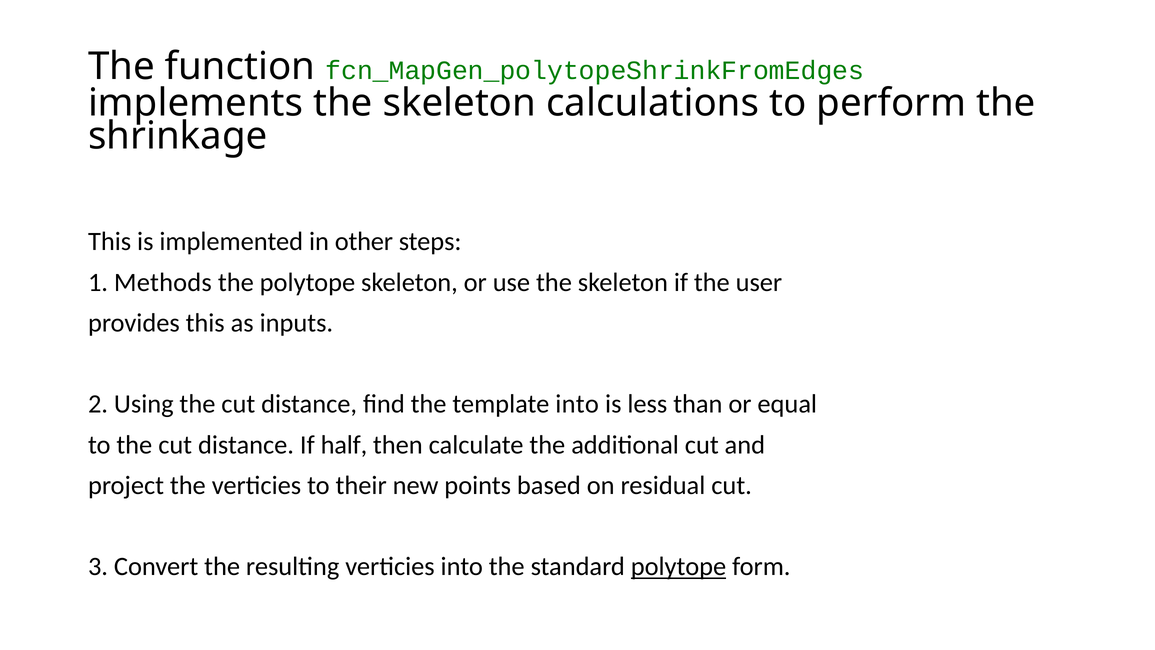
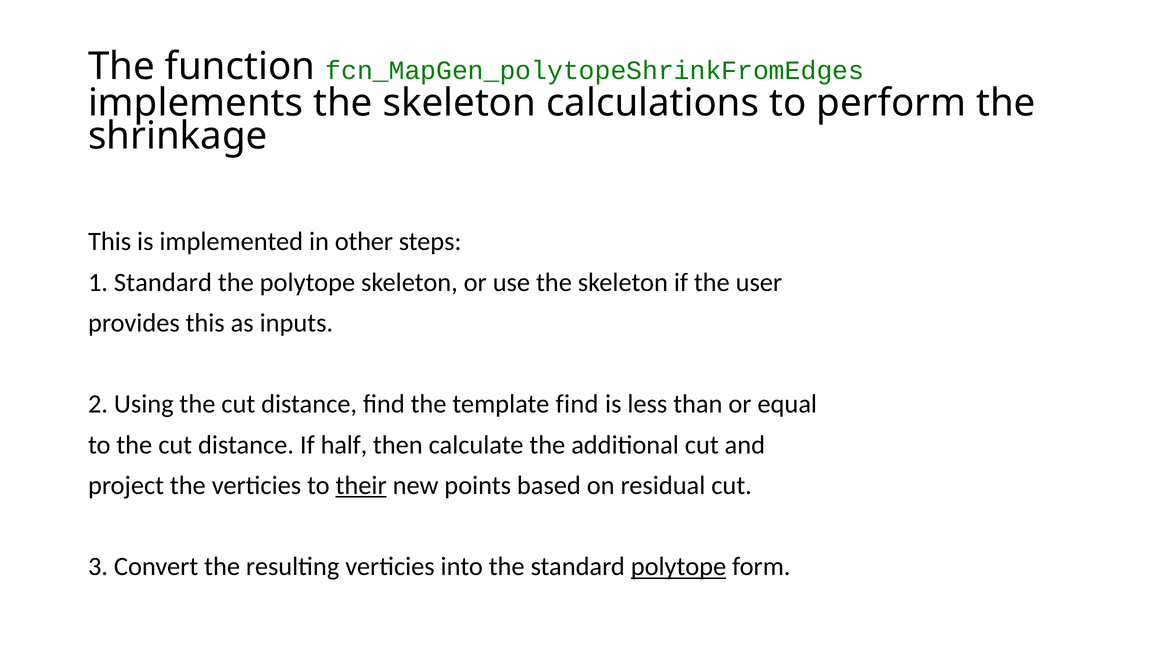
1 Methods: Methods -> Standard
template into: into -> find
their underline: none -> present
